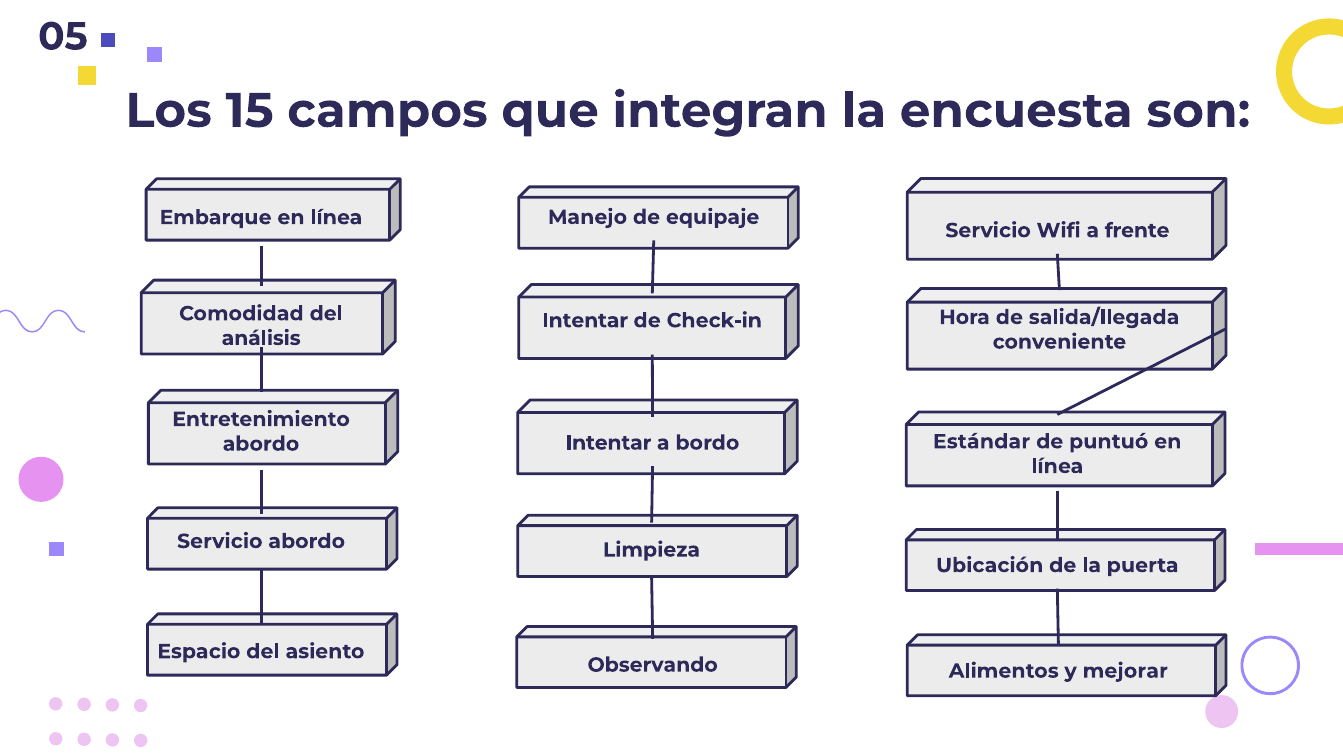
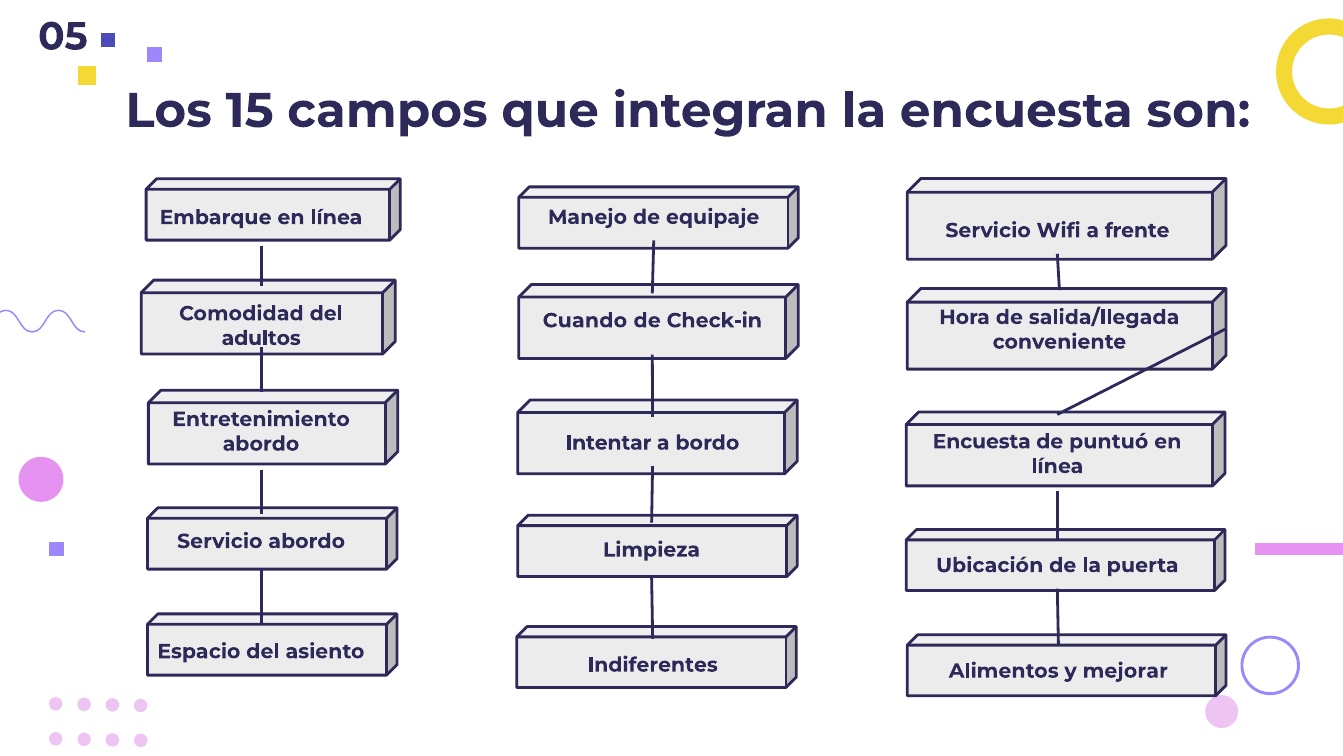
Intentar at (585, 320): Intentar -> Cuando
análisis: análisis -> adultos
Estándar at (982, 441): Estándar -> Encuesta
Observando: Observando -> Indiferentes
